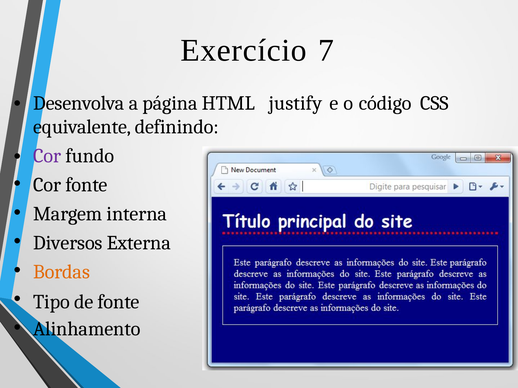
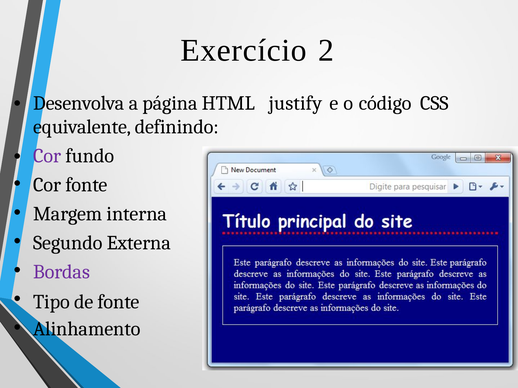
7: 7 -> 2
Diversos: Diversos -> Segundo
Bordas colour: orange -> purple
